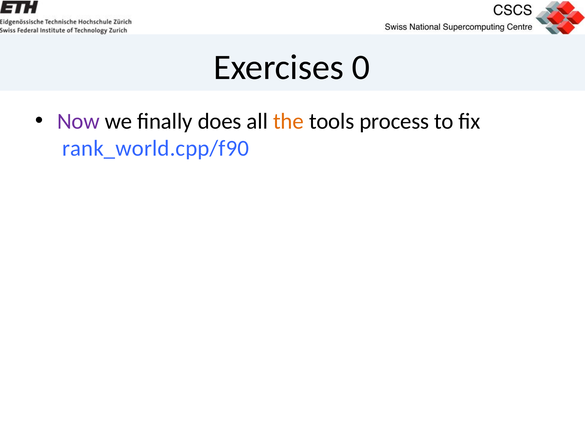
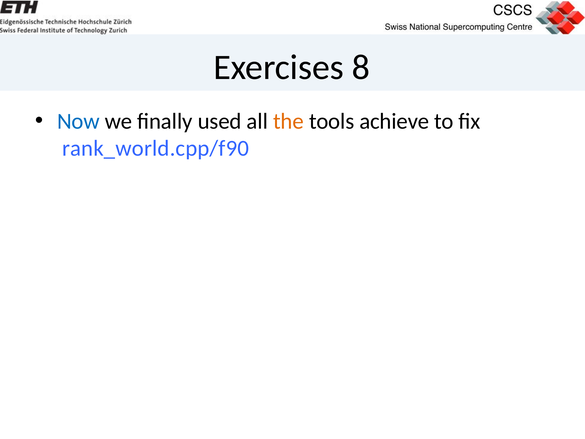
0: 0 -> 8
Now colour: purple -> blue
does: does -> used
process: process -> achieve
